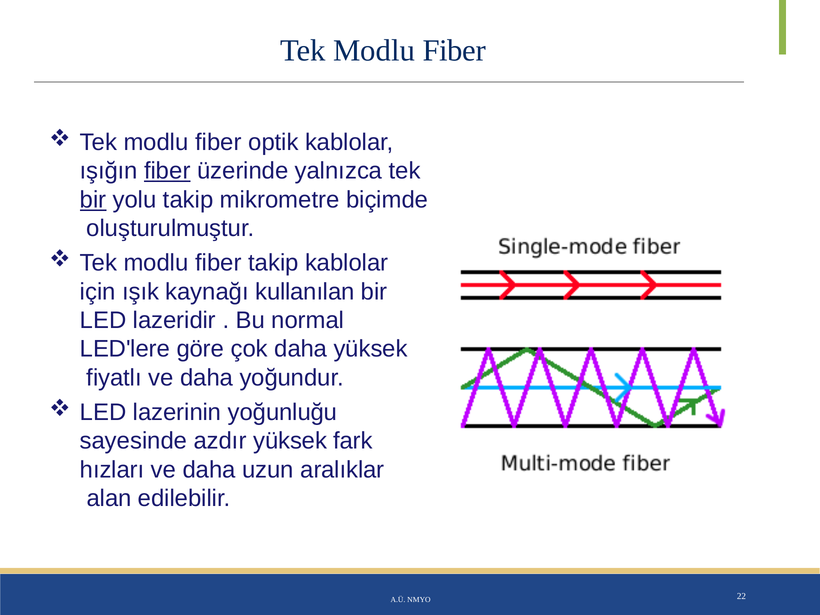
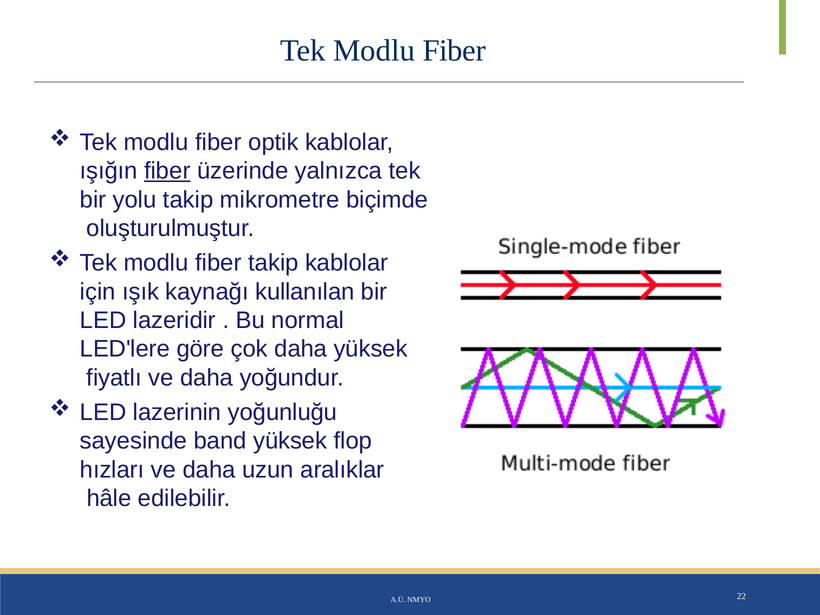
bir at (93, 200) underline: present -> none
azdır: azdır -> band
fark: fark -> flop
alan: alan -> hâle
